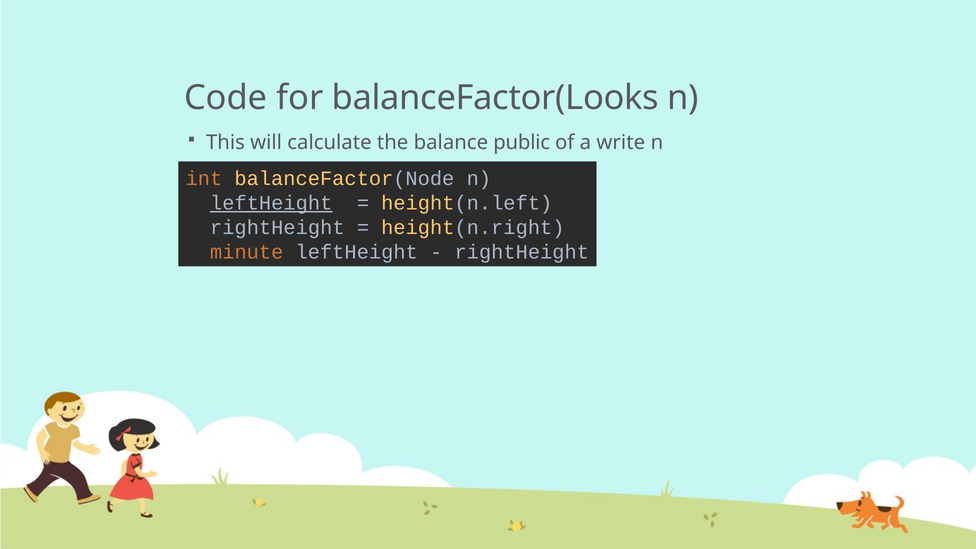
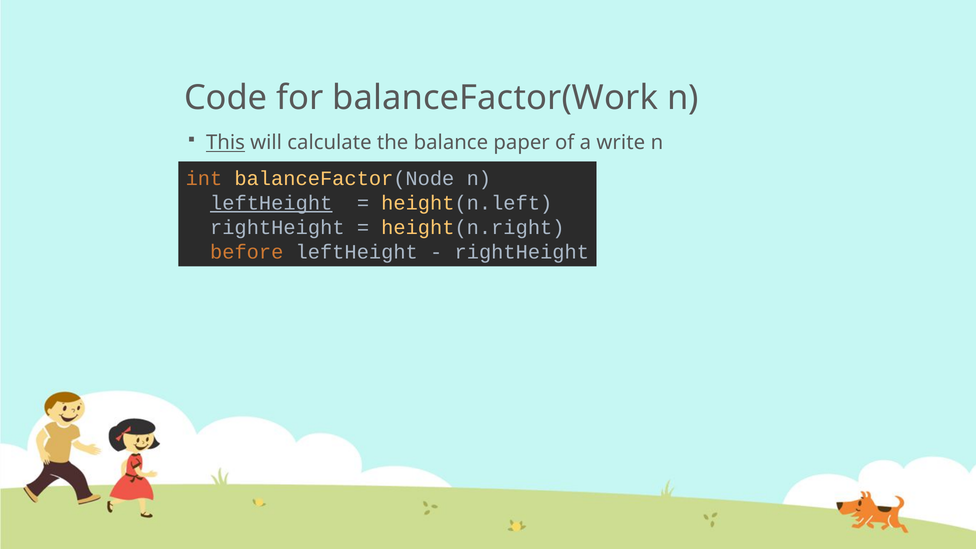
balanceFactor(Looks: balanceFactor(Looks -> balanceFactor(Work
This underline: none -> present
public: public -> paper
minute: minute -> before
